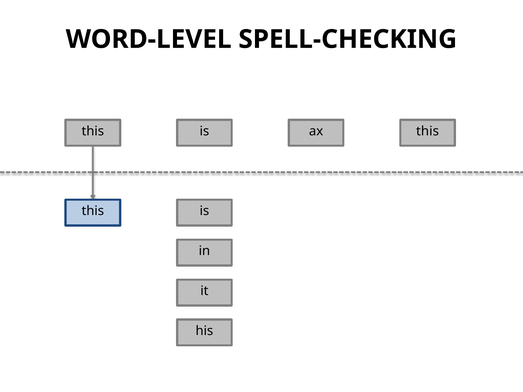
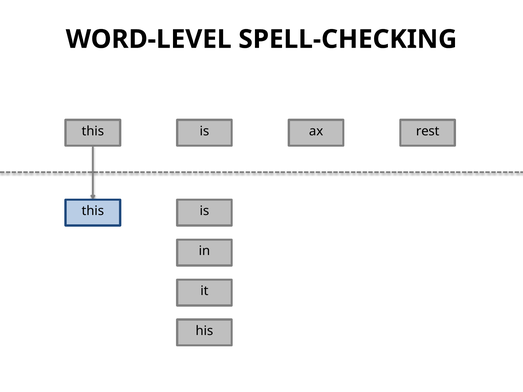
ax this: this -> rest
